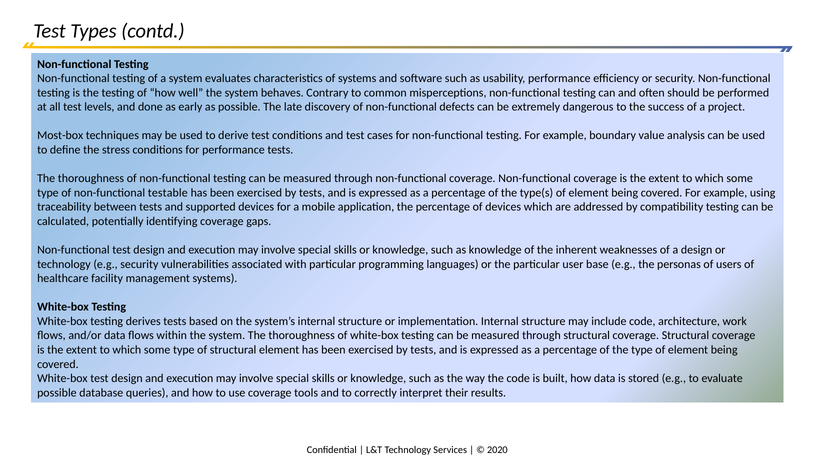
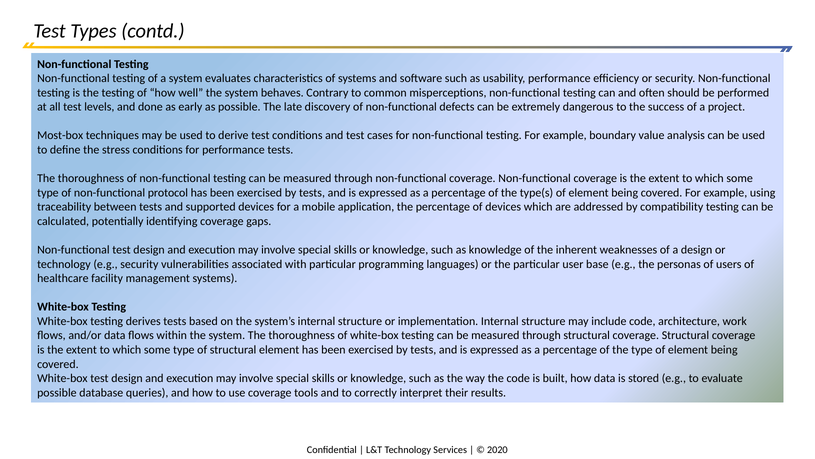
testable: testable -> protocol
